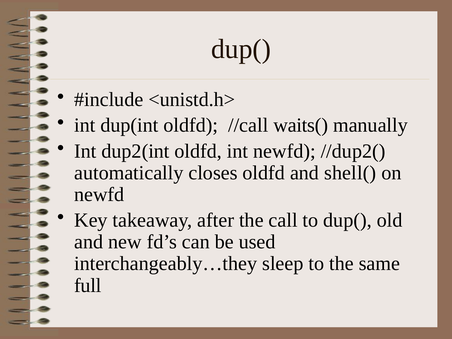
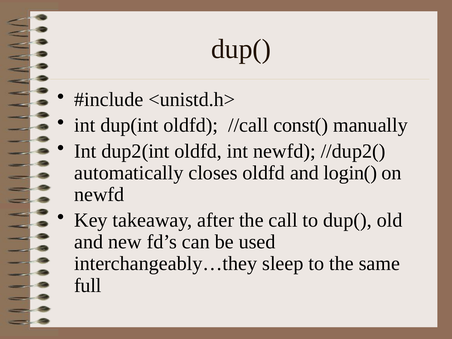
waits(: waits( -> const(
shell(: shell( -> login(
